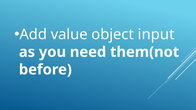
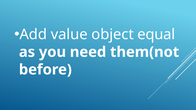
input: input -> equal
